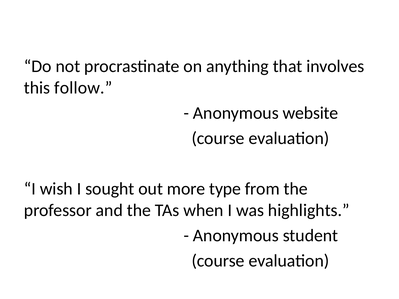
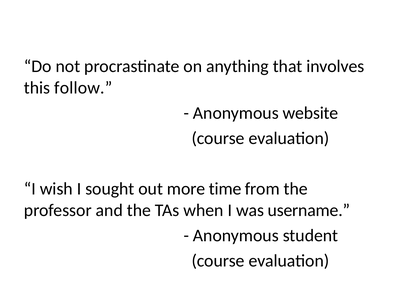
type: type -> time
highlights: highlights -> username
